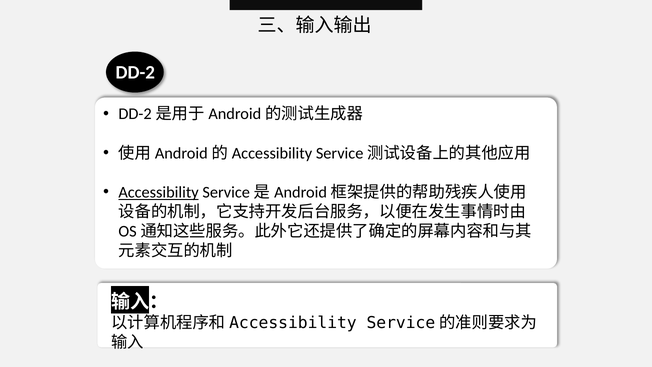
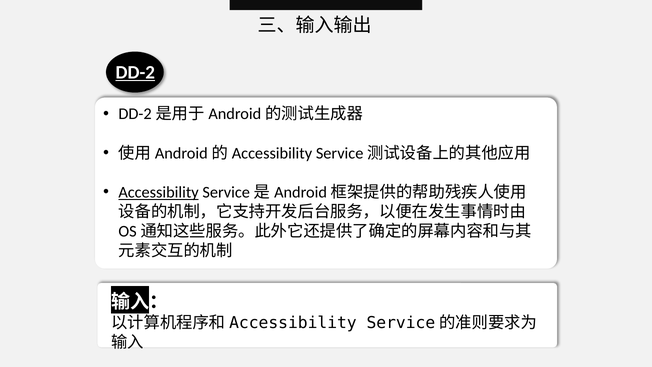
DD-2 underline: none -> present
